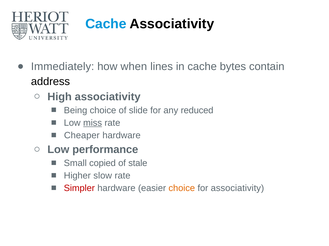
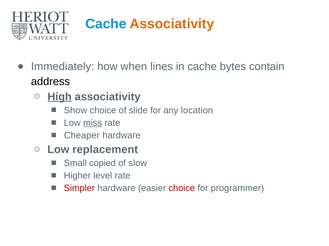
Associativity at (172, 24) colour: black -> orange
High underline: none -> present
Being: Being -> Show
reduced: reduced -> location
performance: performance -> replacement
stale: stale -> slow
slow: slow -> level
choice at (182, 189) colour: orange -> red
for associativity: associativity -> programmer
